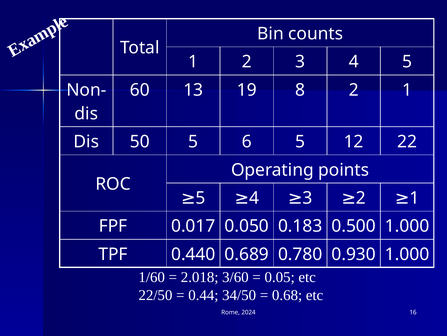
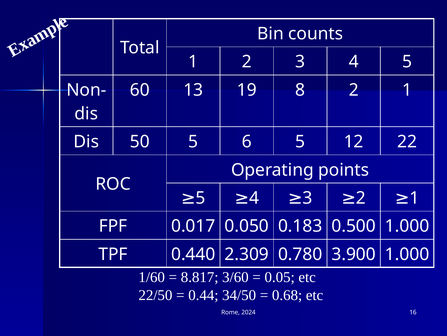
0.689: 0.689 -> 2.309
0.930: 0.930 -> 3.900
2.018: 2.018 -> 8.817
